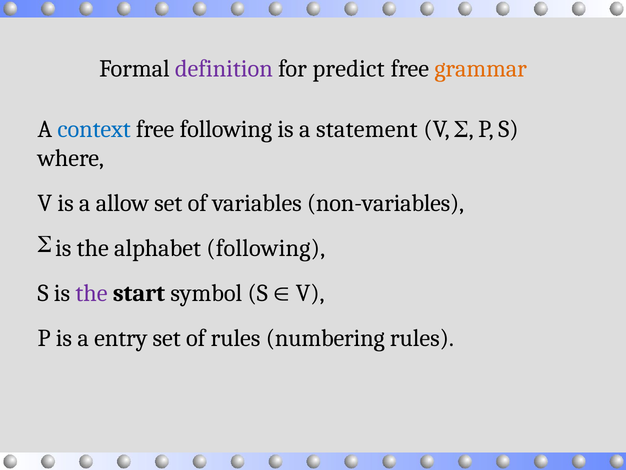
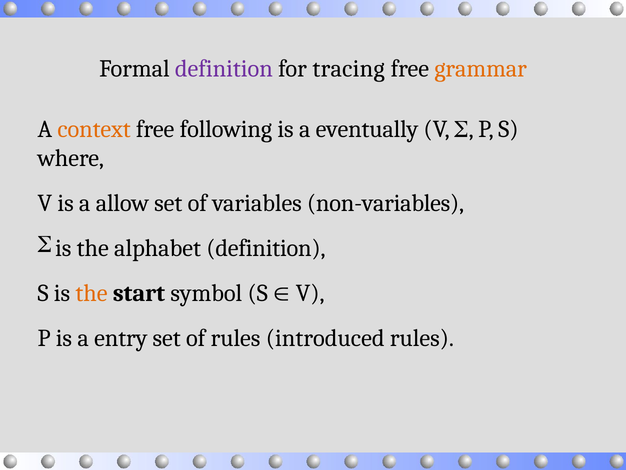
predict: predict -> tracing
context colour: blue -> orange
statement: statement -> eventually
alphabet following: following -> definition
the at (92, 293) colour: purple -> orange
numbering: numbering -> introduced
